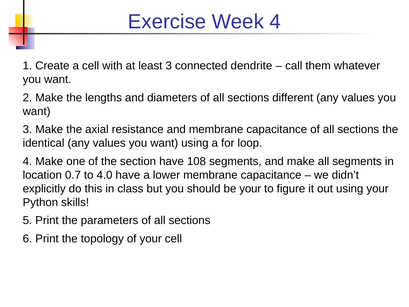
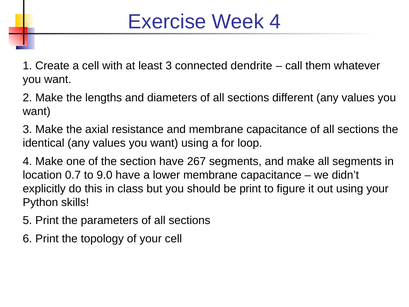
108: 108 -> 267
4.0: 4.0 -> 9.0
be your: your -> print
